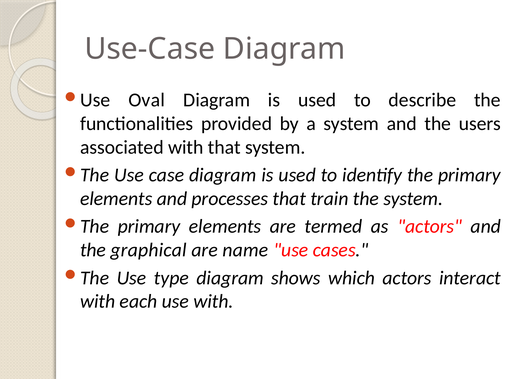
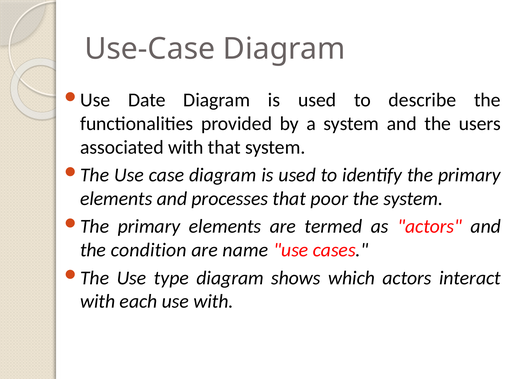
Oval: Oval -> Date
train: train -> poor
graphical: graphical -> condition
